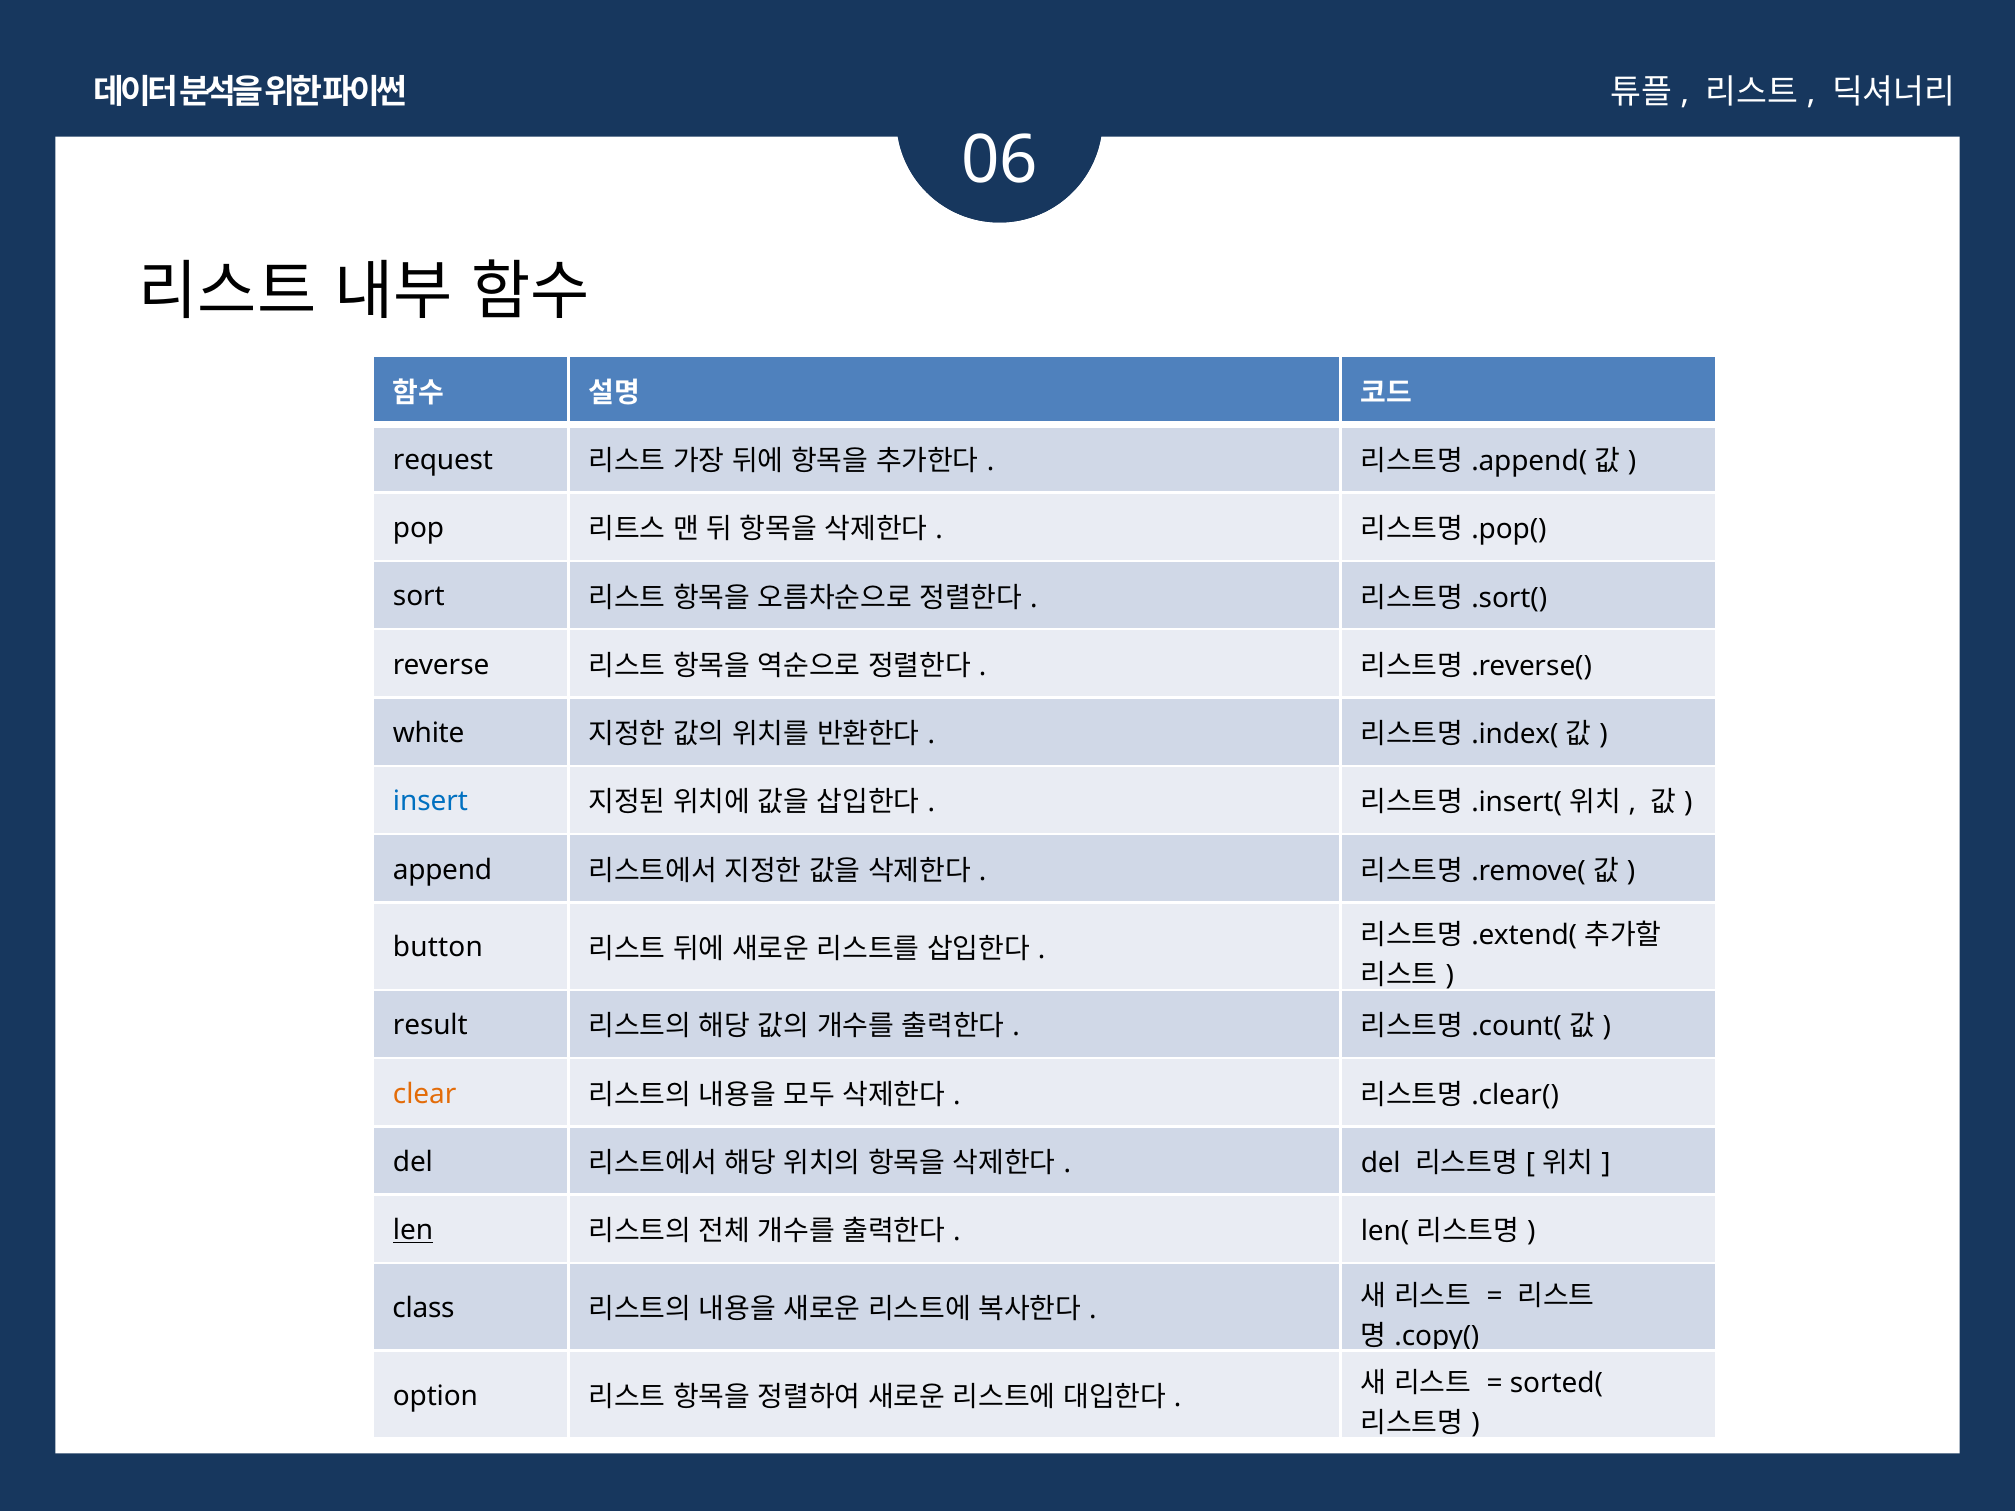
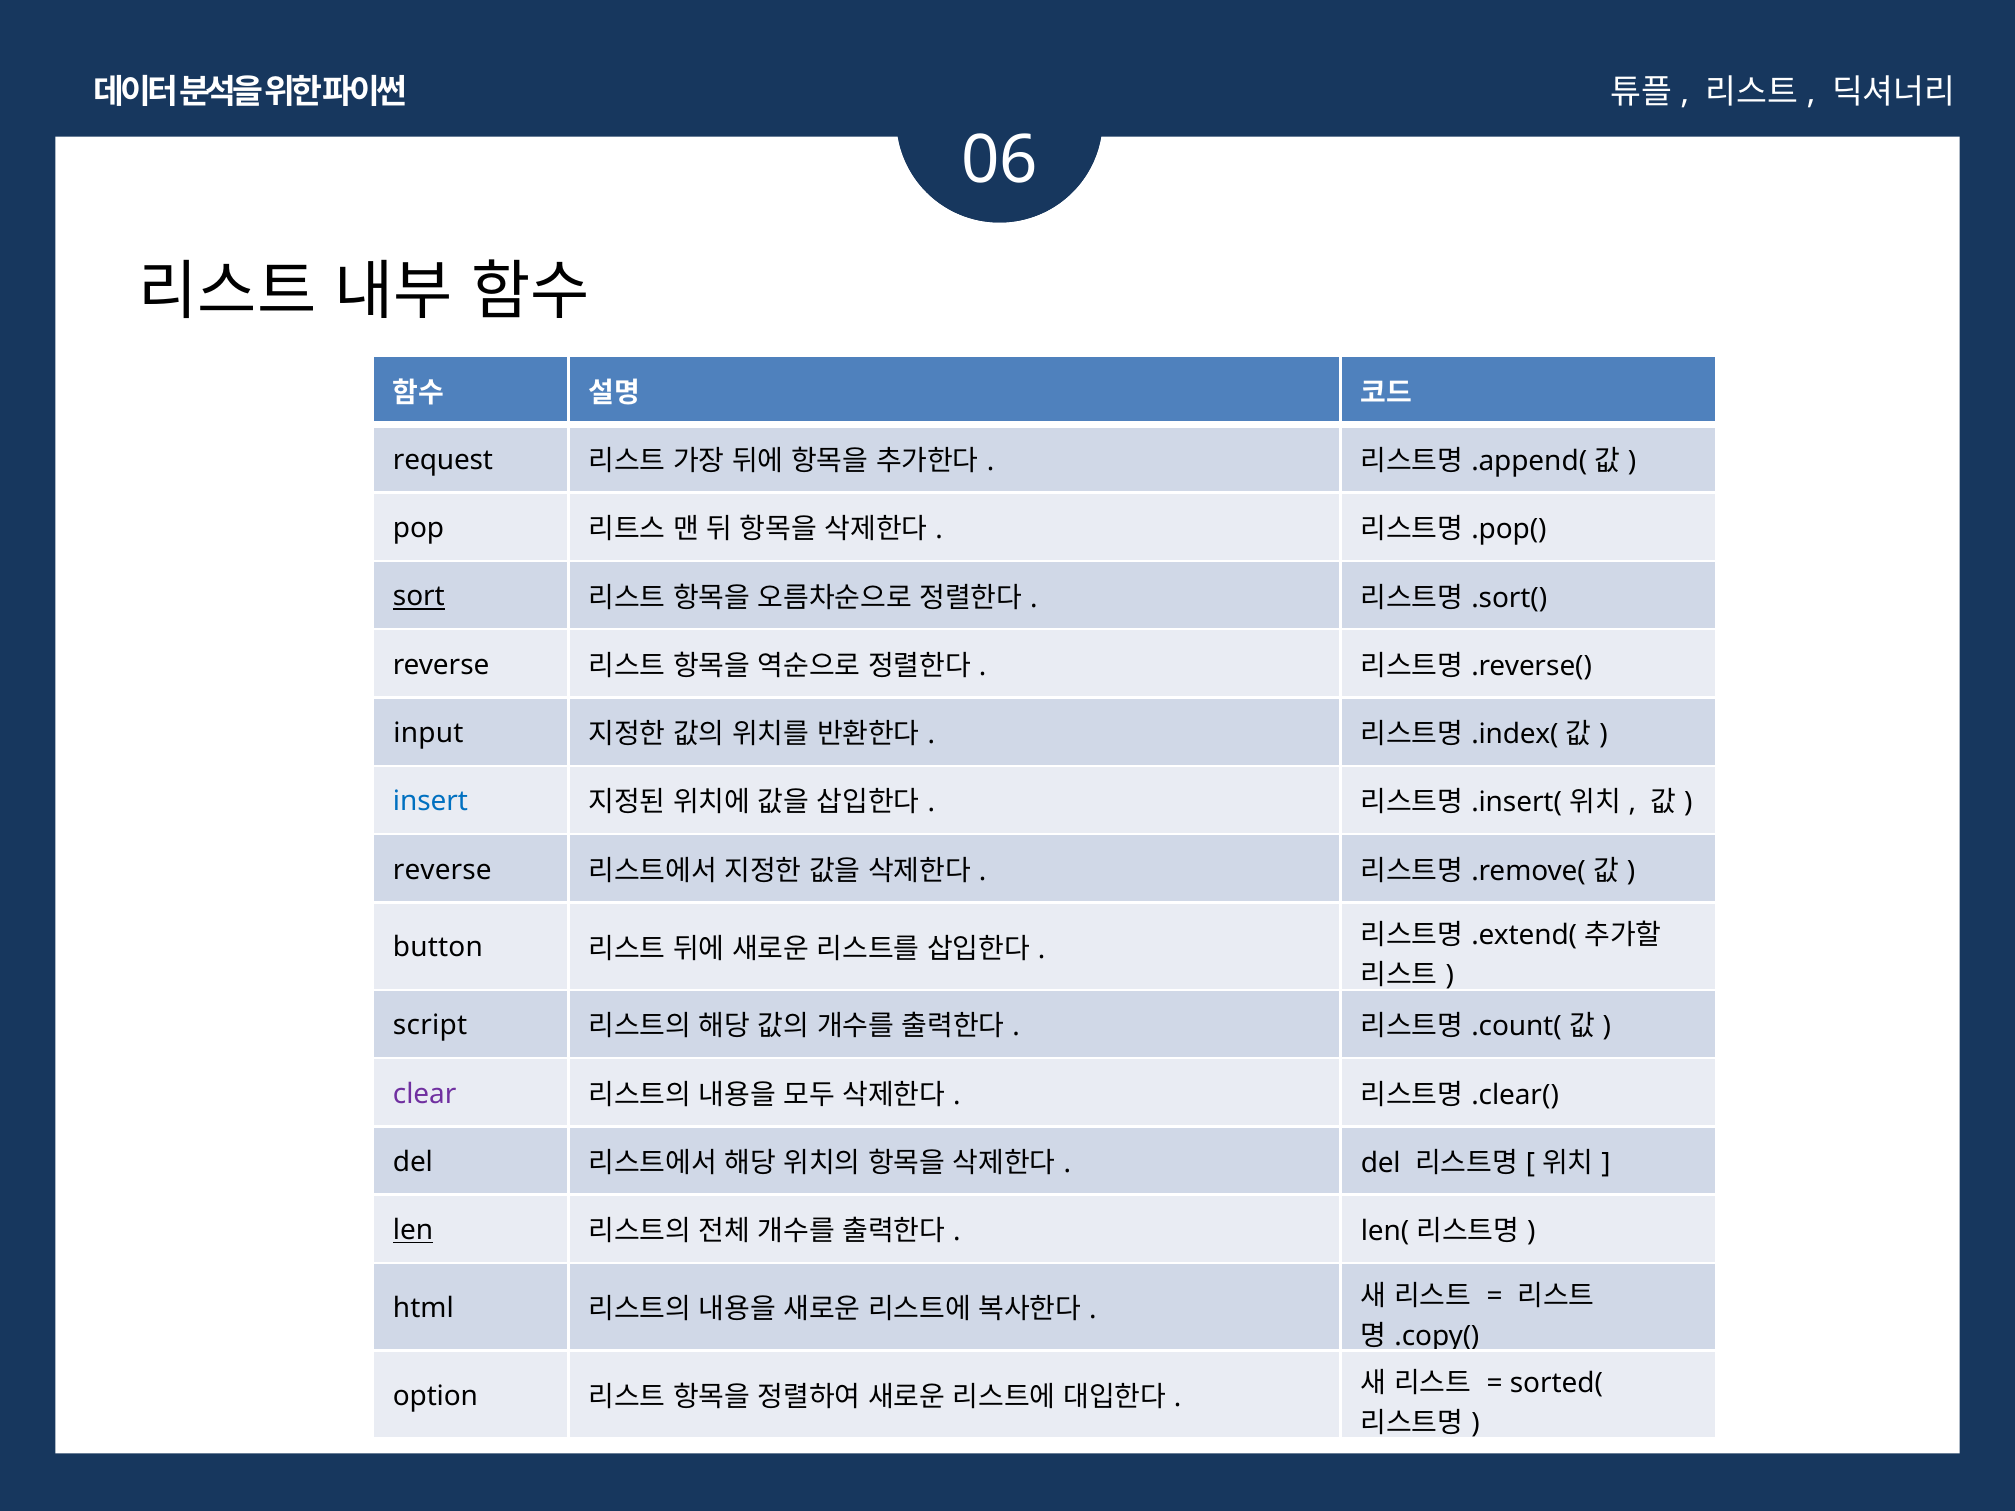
sort underline: none -> present
white: white -> input
append at (442, 870): append -> reverse
result: result -> script
clear colour: orange -> purple
class: class -> html
